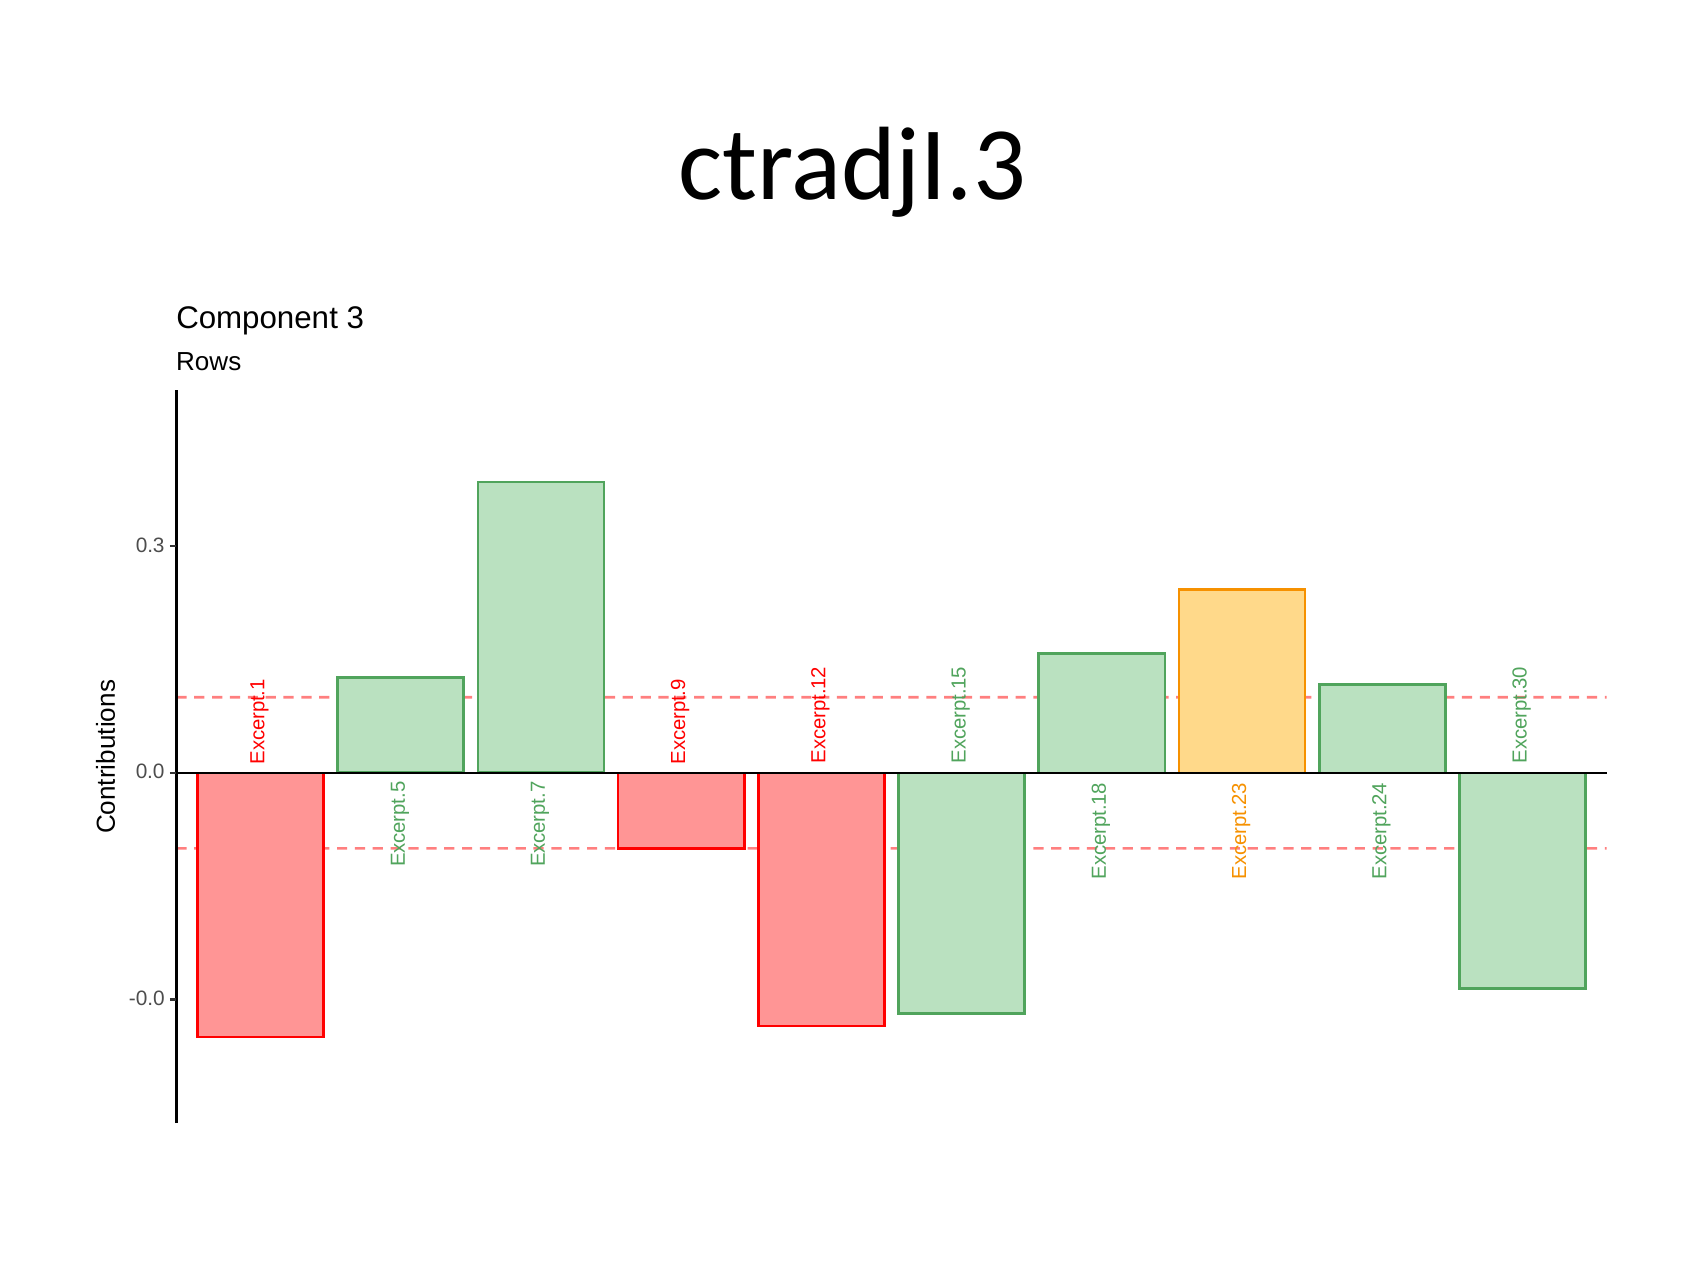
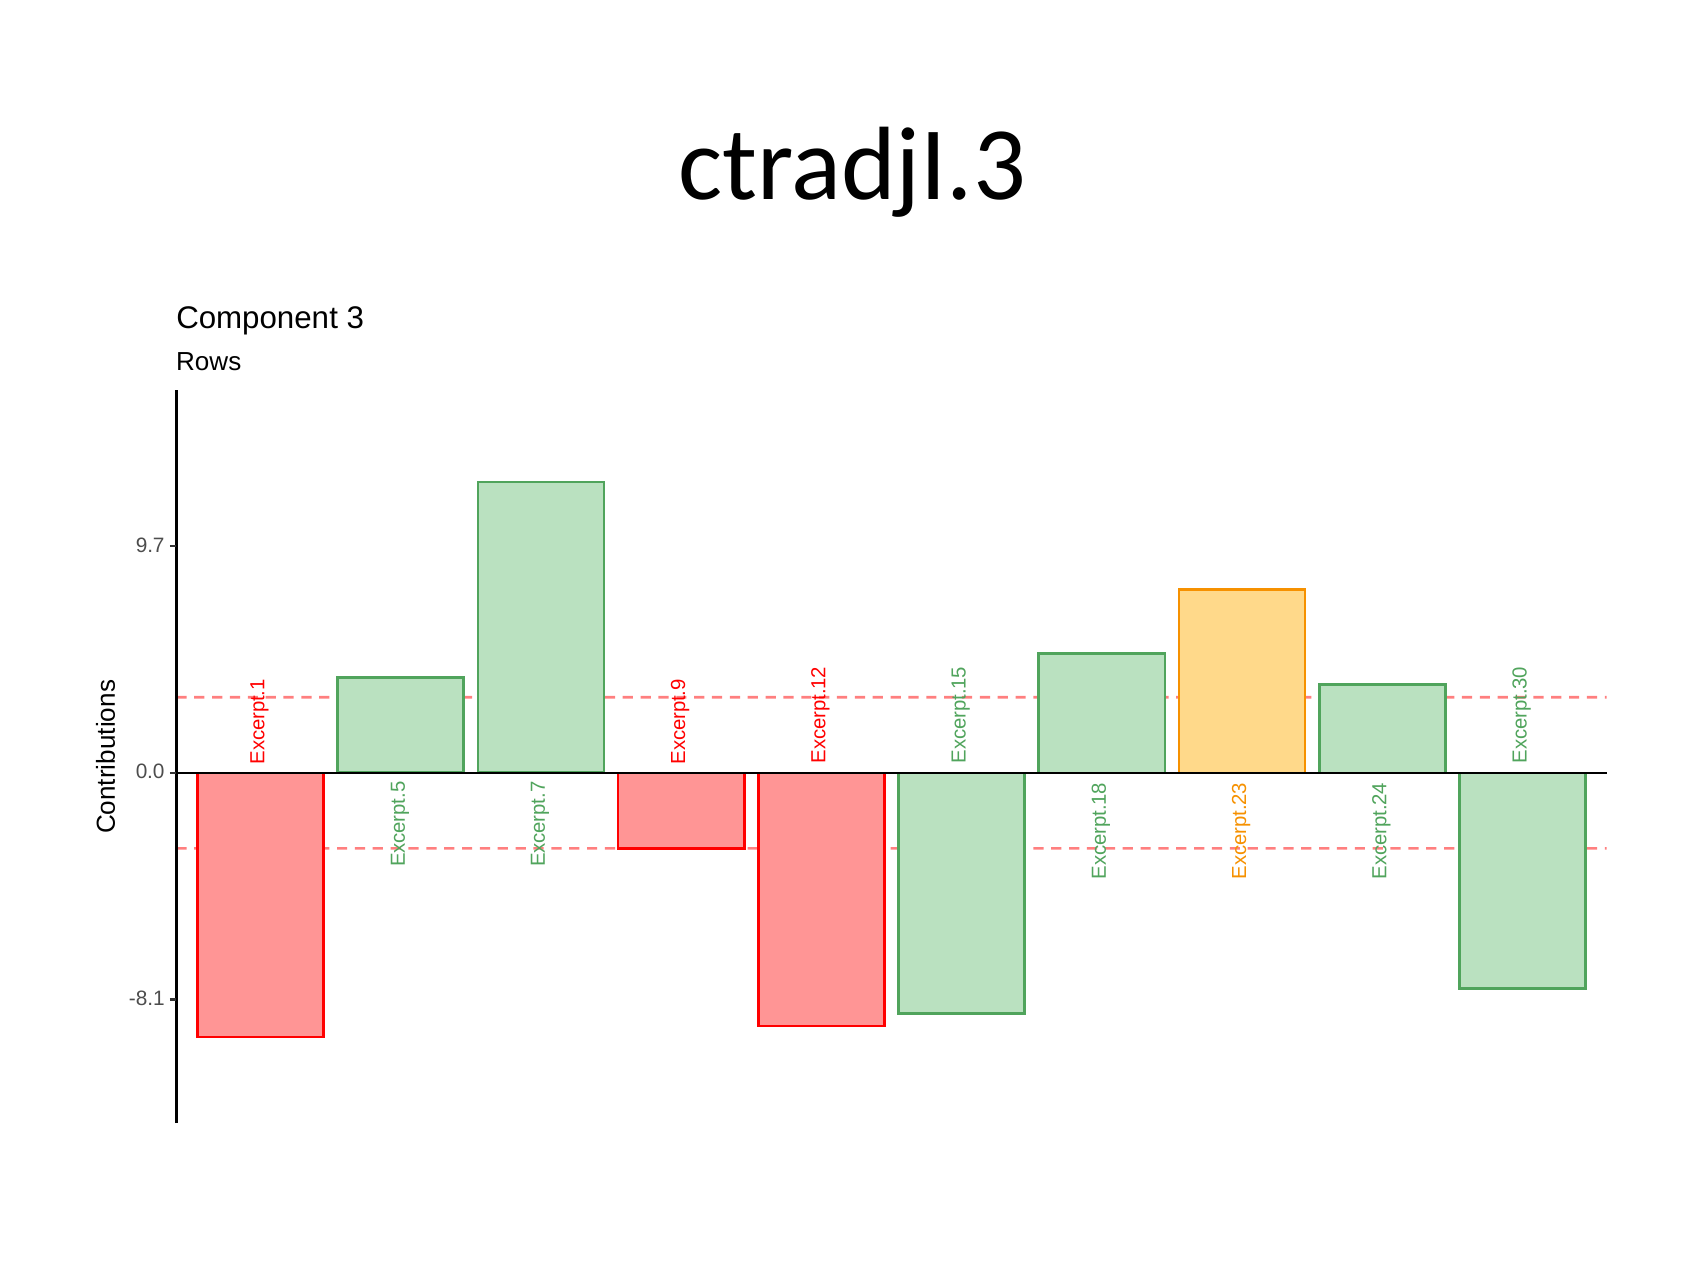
0.3: 0.3 -> 9.7
-0.0: -0.0 -> -8.1
